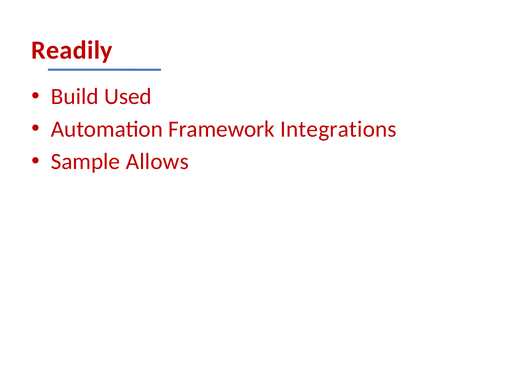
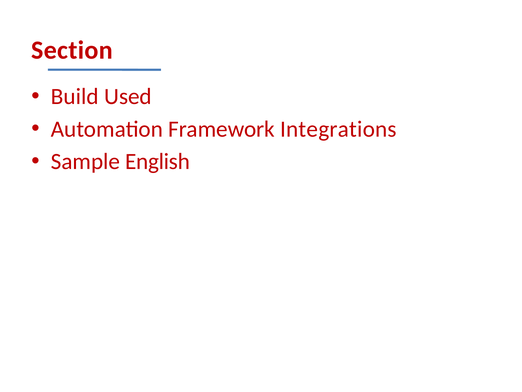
Readily: Readily -> Section
Allows: Allows -> English
